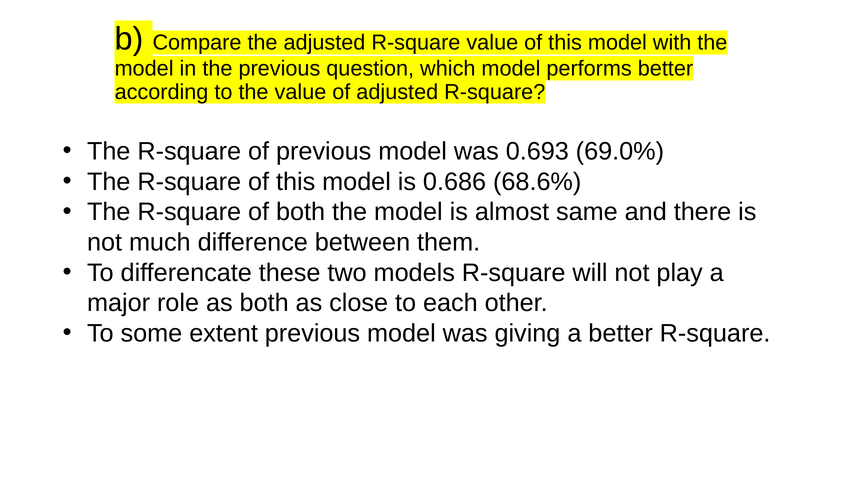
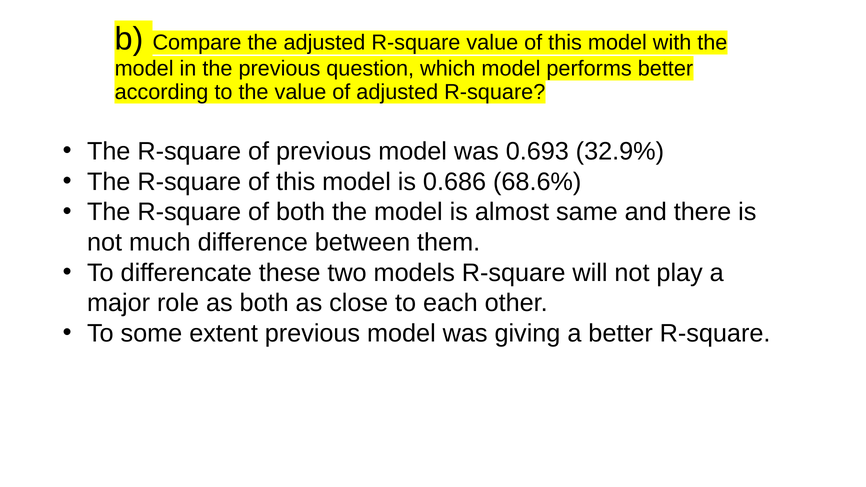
69.0%: 69.0% -> 32.9%
